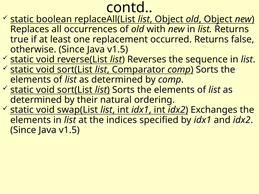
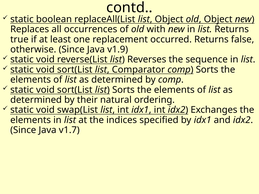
otherwise Since Java v1.5: v1.5 -> v1.9
v1.5 at (69, 130): v1.5 -> v1.7
